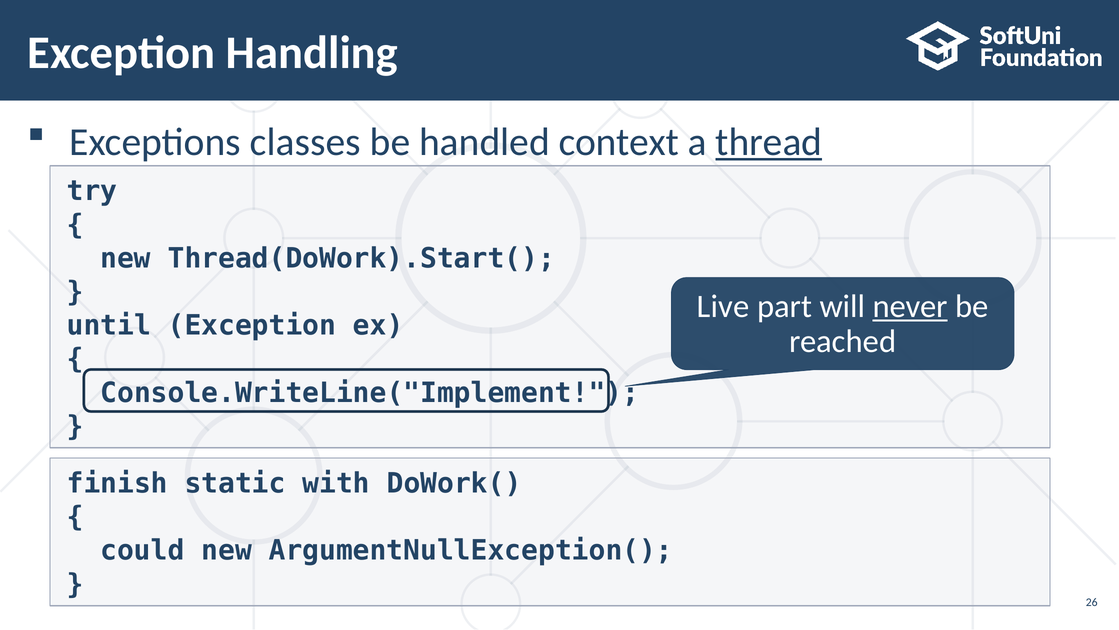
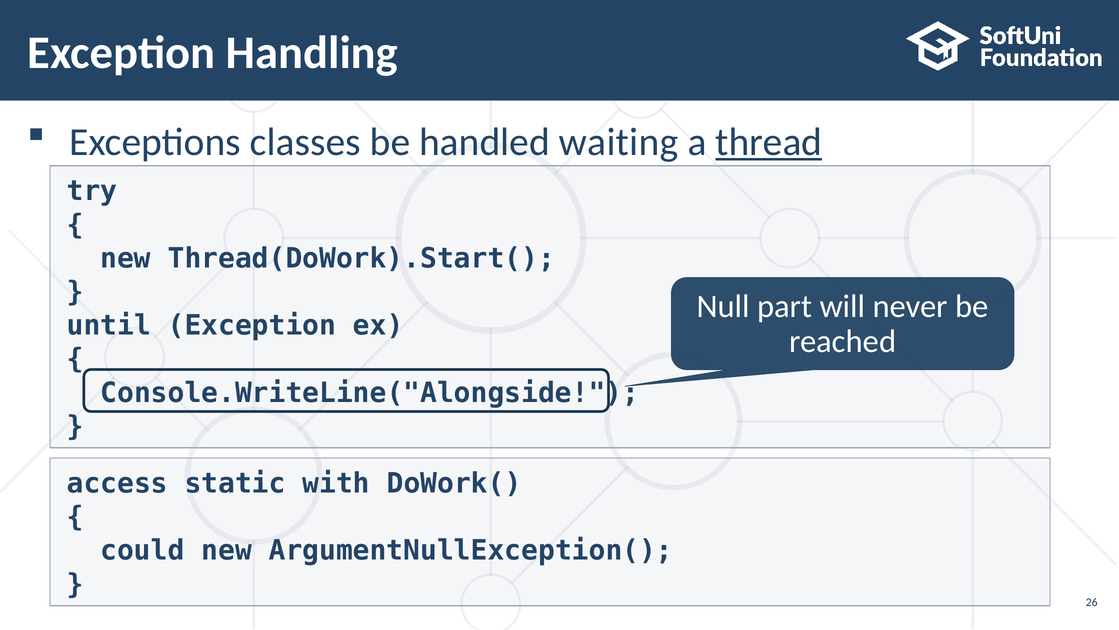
context: context -> waiting
Live: Live -> Null
never underline: present -> none
Console.WriteLine("Implement: Console.WriteLine("Implement -> Console.WriteLine("Alongside
finish: finish -> access
